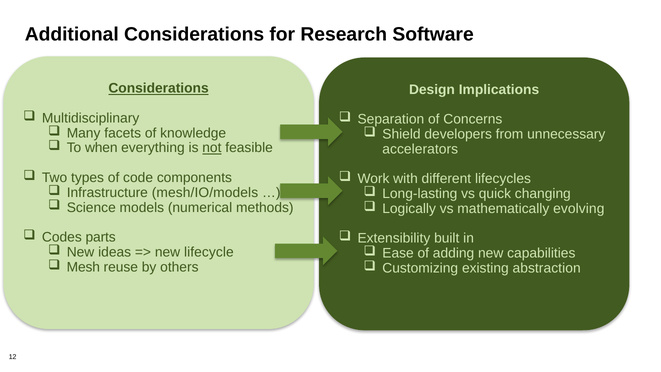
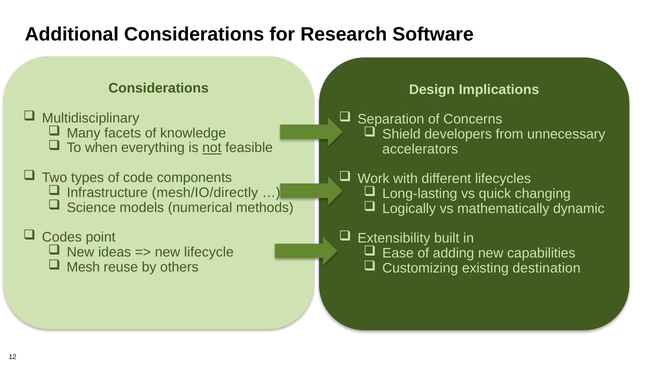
Considerations at (159, 88) underline: present -> none
mesh/IO/models: mesh/IO/models -> mesh/IO/directly
evolving: evolving -> dynamic
parts: parts -> point
abstraction: abstraction -> destination
